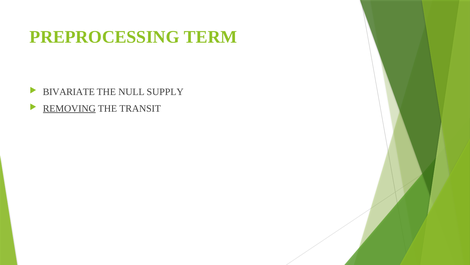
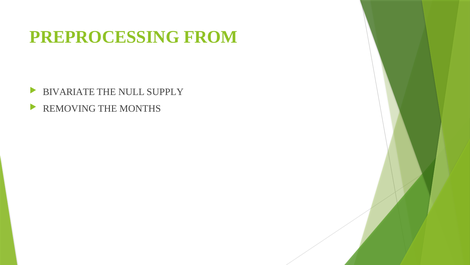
TERM: TERM -> FROM
REMOVING underline: present -> none
TRANSIT: TRANSIT -> MONTHS
